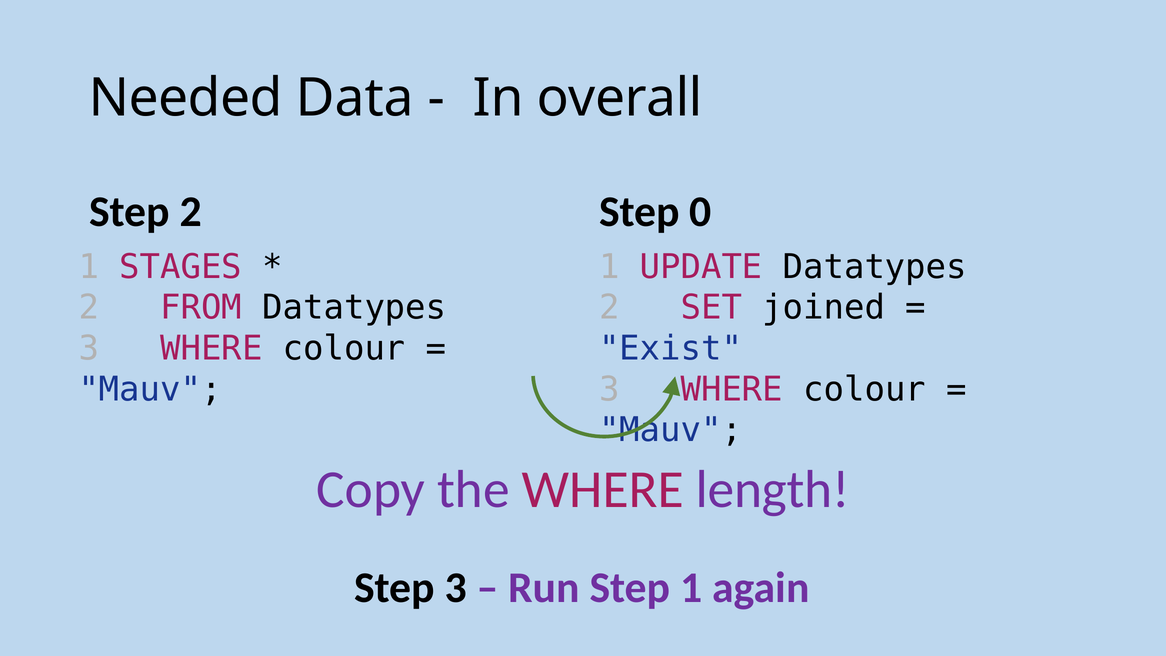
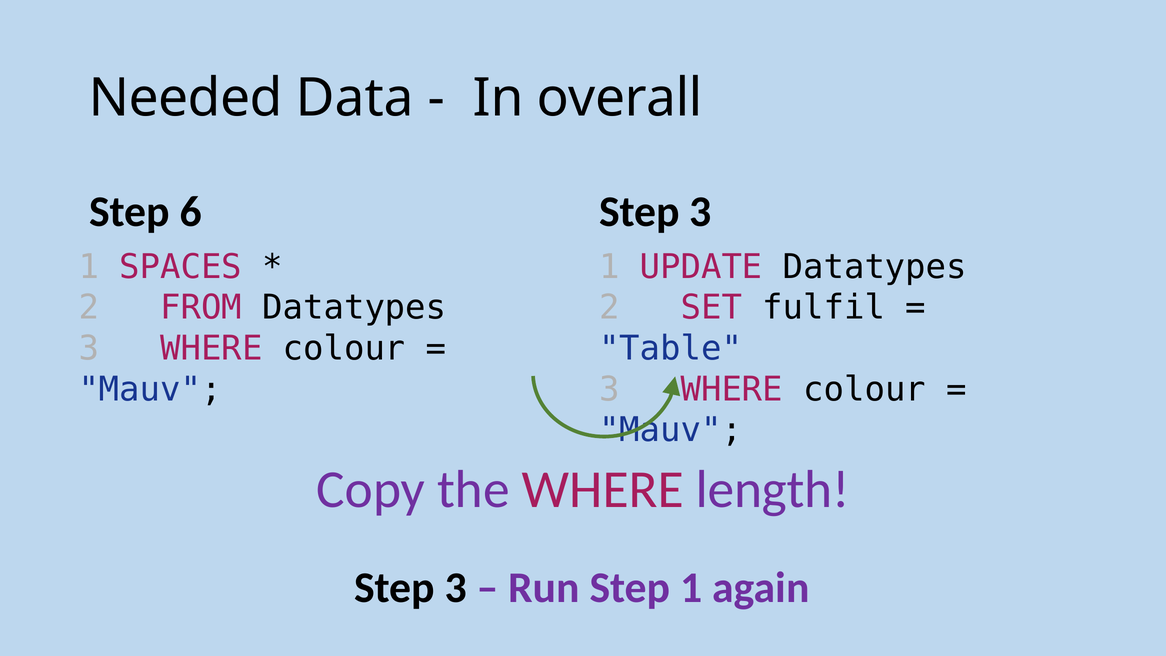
Step 2: 2 -> 6
0 at (701, 212): 0 -> 3
STAGES: STAGES -> SPACES
joined: joined -> fulfil
Exist: Exist -> Table
